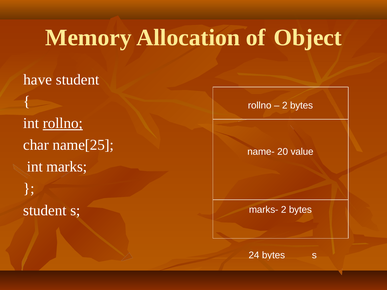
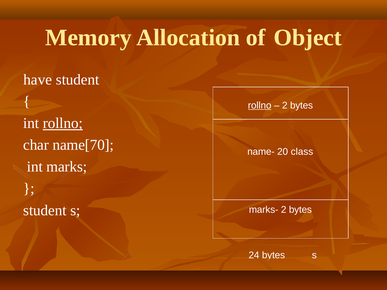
rollno at (260, 105) underline: none -> present
name[25: name[25 -> name[70
value: value -> class
